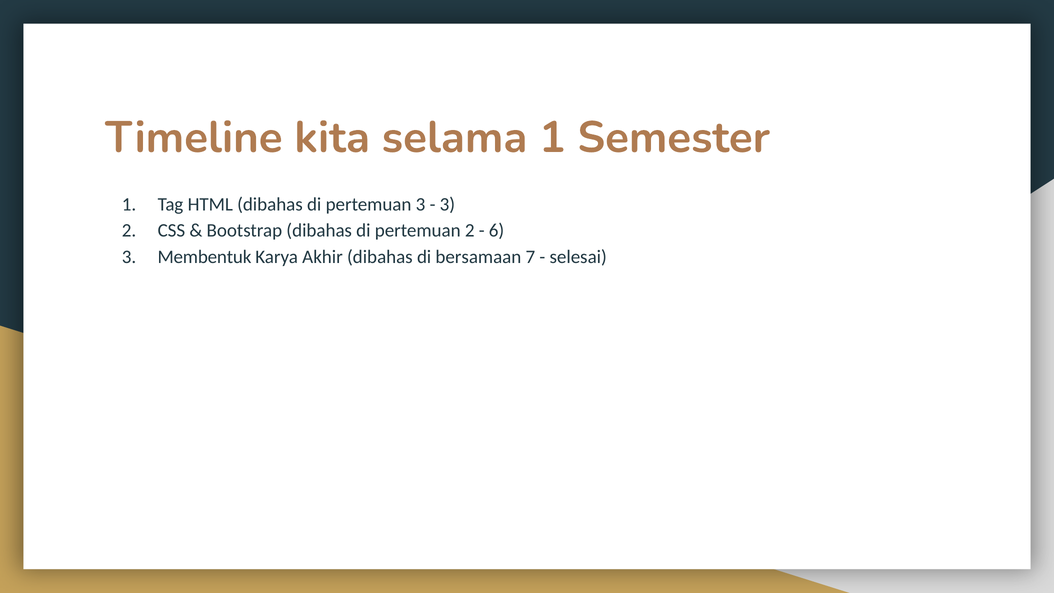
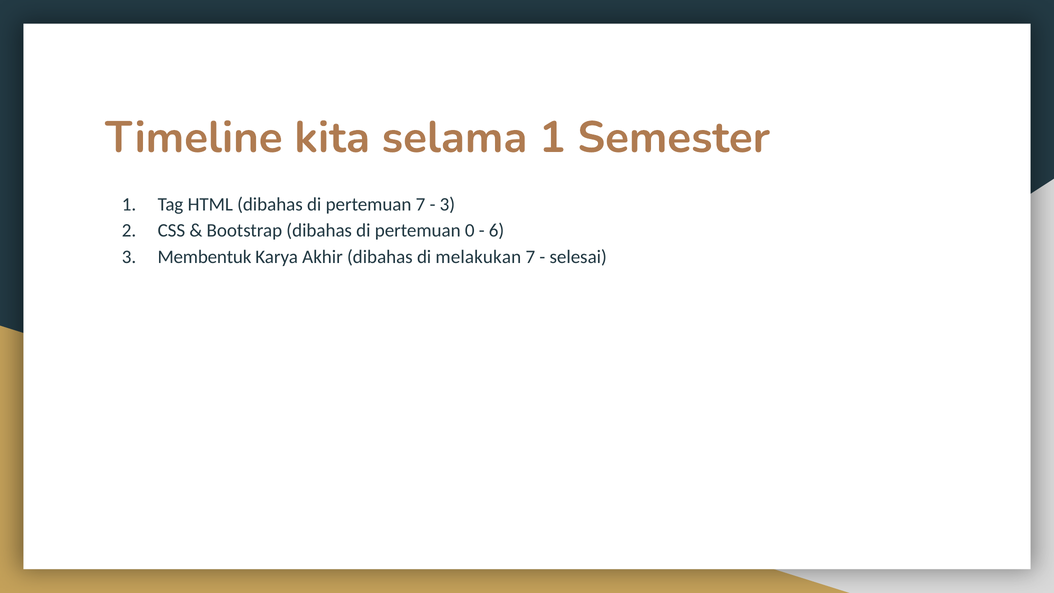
pertemuan 3: 3 -> 7
pertemuan 2: 2 -> 0
bersamaan: bersamaan -> melakukan
